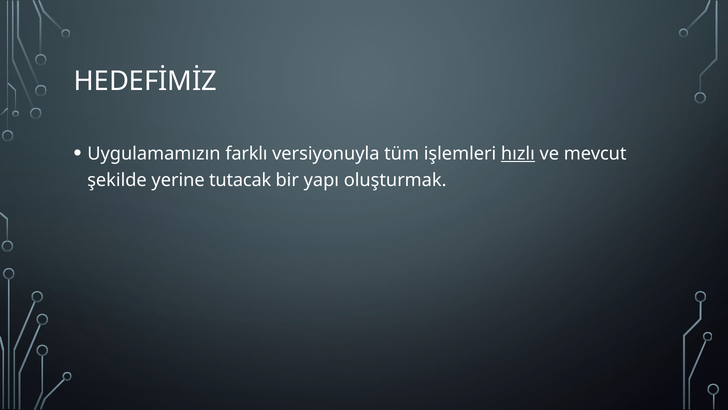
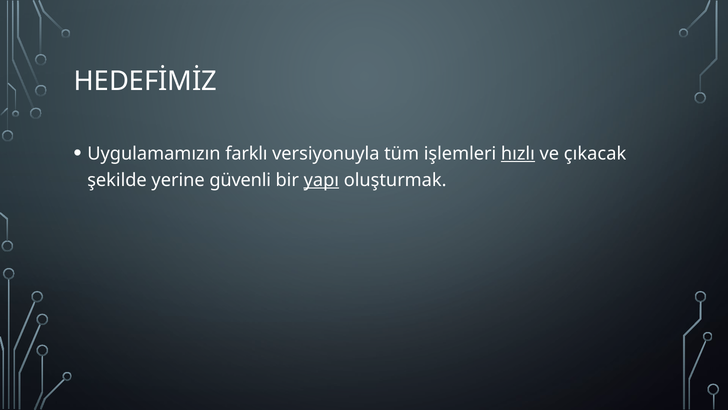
mevcut: mevcut -> çıkacak
tutacak: tutacak -> güvenli
yapı underline: none -> present
